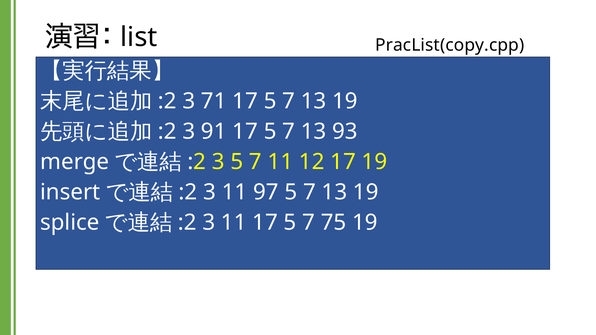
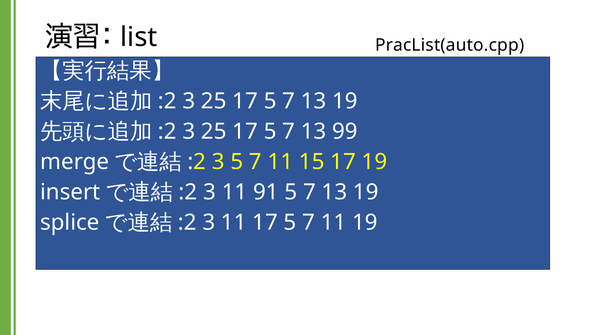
PracList(copy.cpp: PracList(copy.cpp -> PracList(auto.cpp
71 at (214, 101): 71 -> 25
91 at (214, 132): 91 -> 25
93: 93 -> 99
12: 12 -> 15
97: 97 -> 91
17 5 7 75: 75 -> 11
